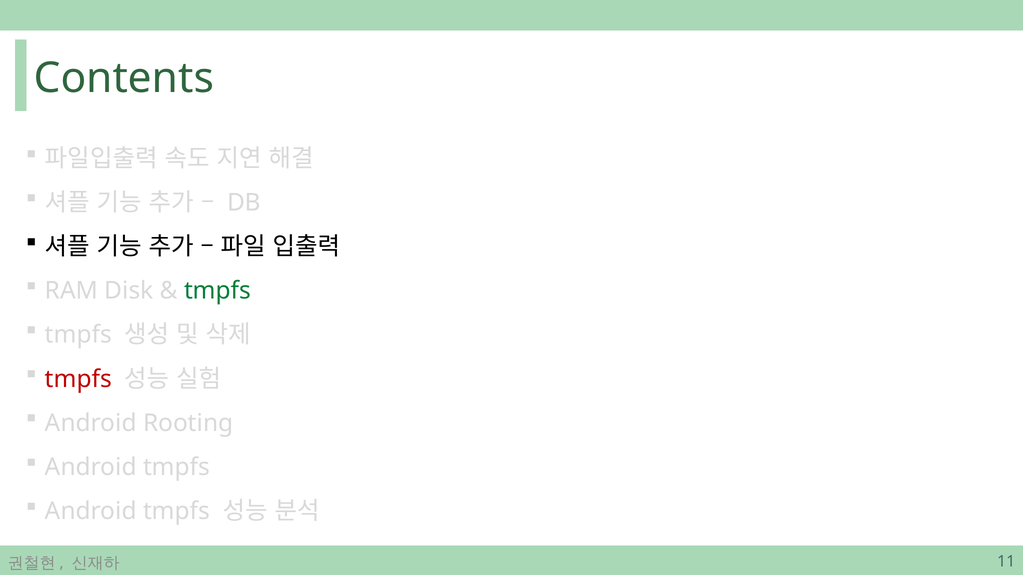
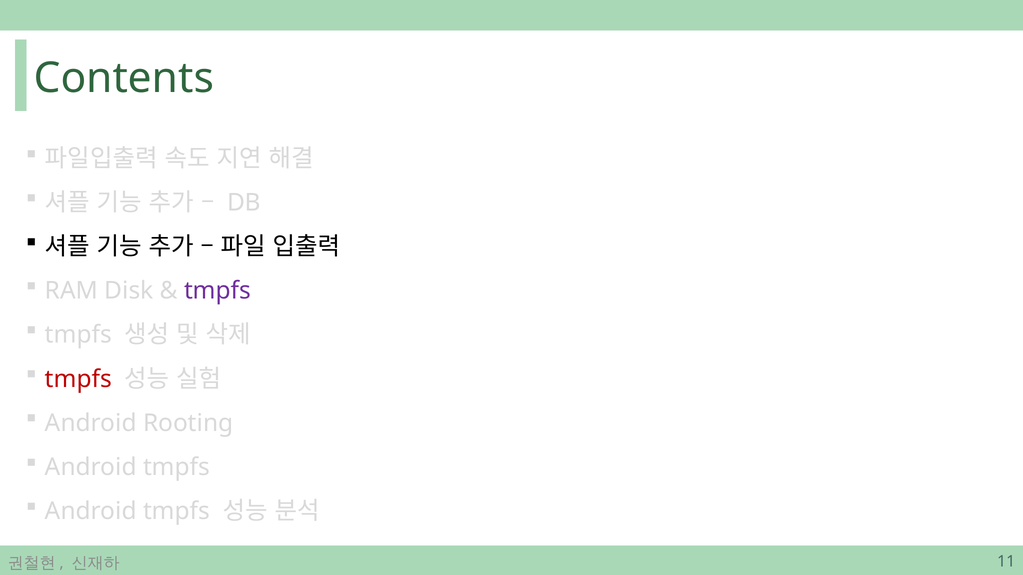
tmpfs at (218, 291) colour: green -> purple
